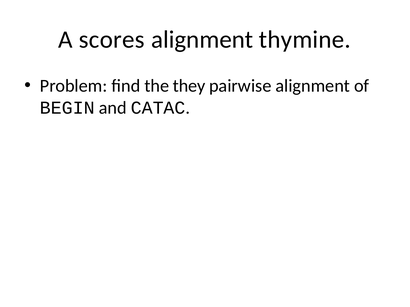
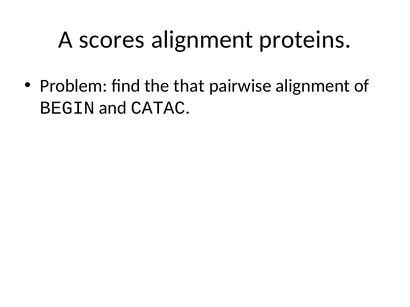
thymine: thymine -> proteins
they: they -> that
